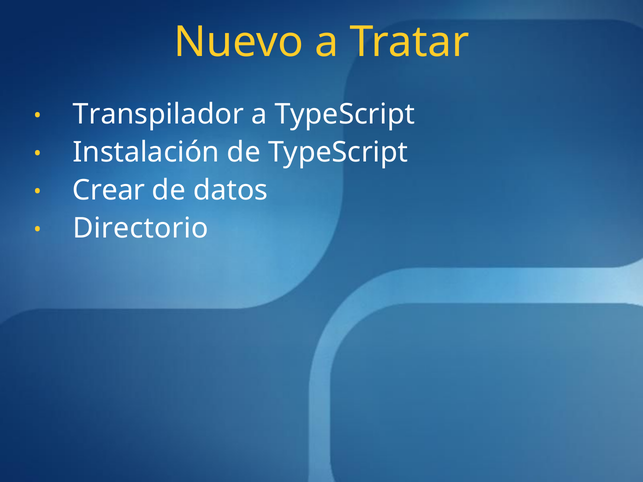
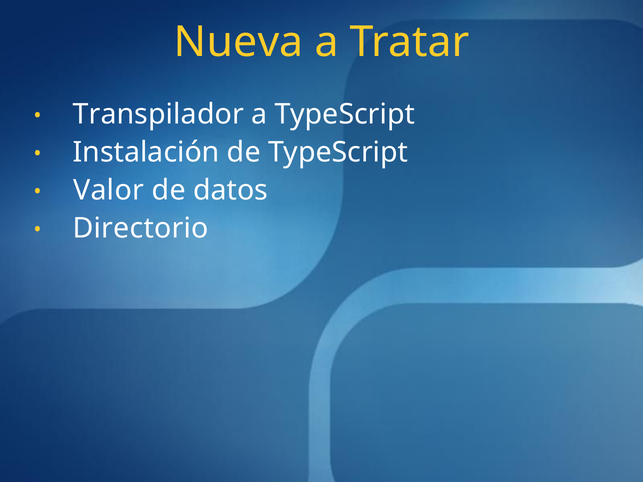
Nuevo: Nuevo -> Nueva
Crear: Crear -> Valor
